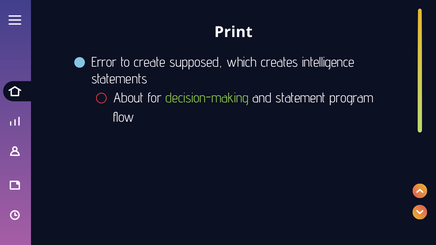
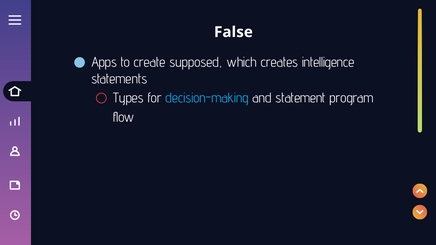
Print: Print -> False
Error: Error -> Apps
About: About -> Types
decision-making colour: light green -> light blue
